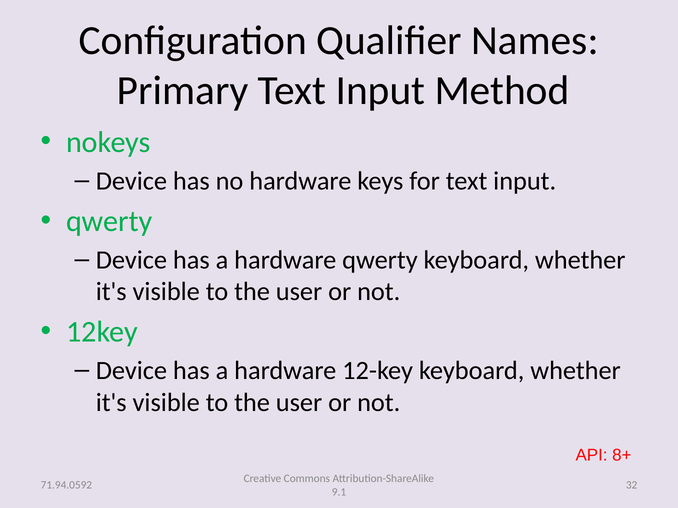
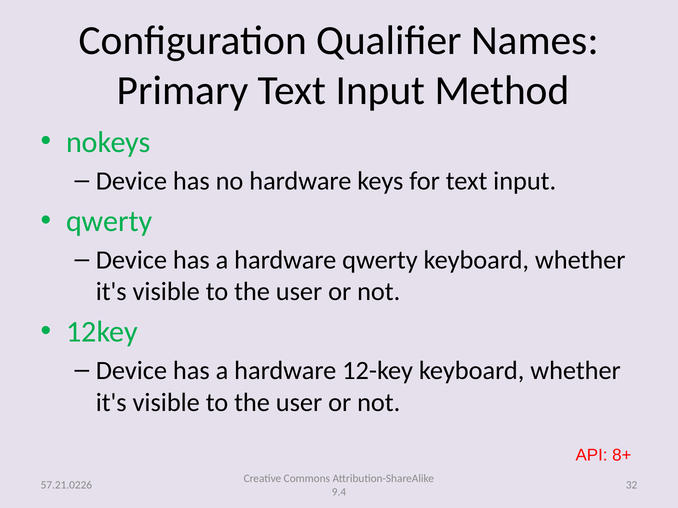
71.94.0592: 71.94.0592 -> 57.21.0226
9.1: 9.1 -> 9.4
